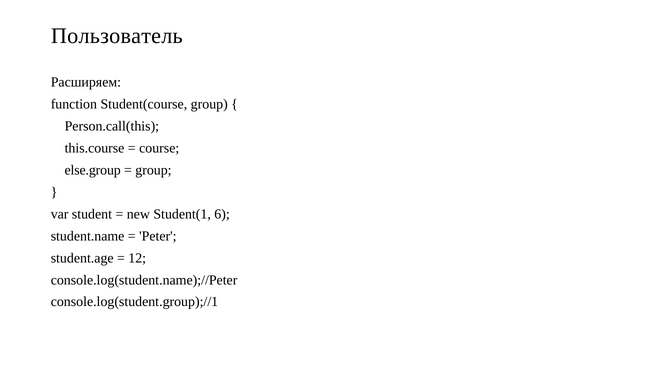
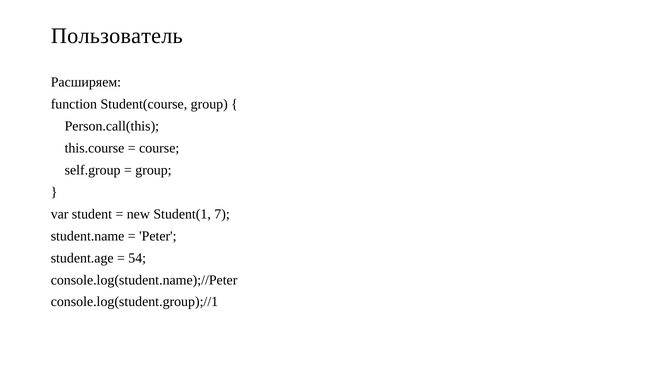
else.group: else.group -> self.group
6: 6 -> 7
12: 12 -> 54
